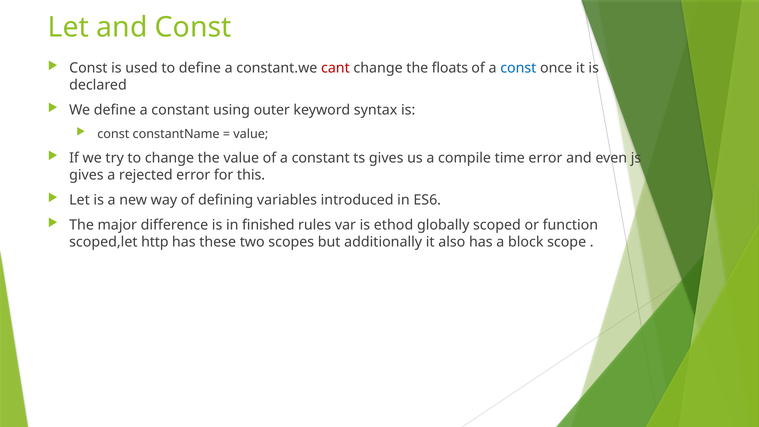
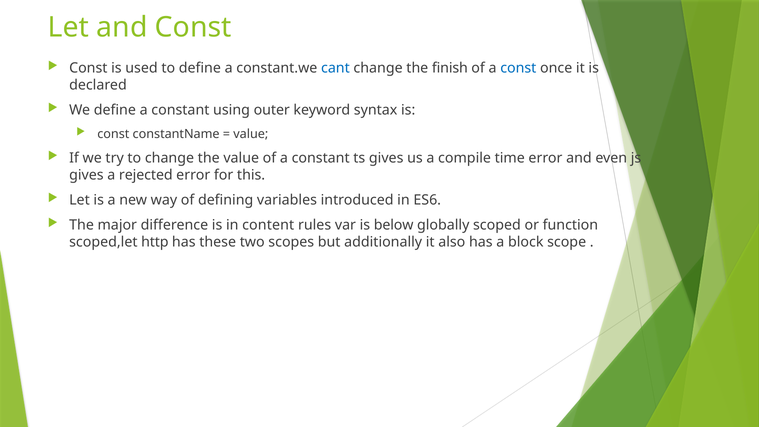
cant colour: red -> blue
floats: floats -> finish
finished: finished -> content
ethod: ethod -> below
